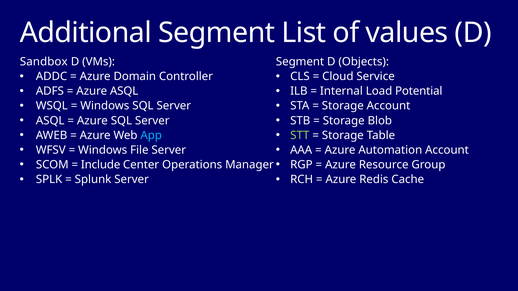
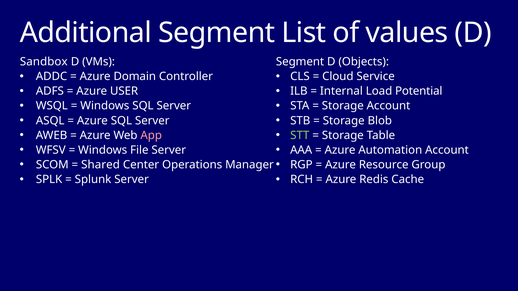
Azure ASQL: ASQL -> USER
App colour: light blue -> pink
Include: Include -> Shared
